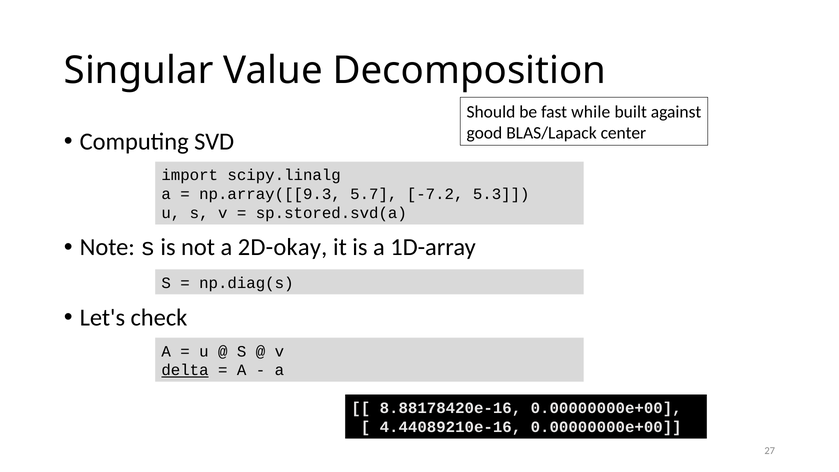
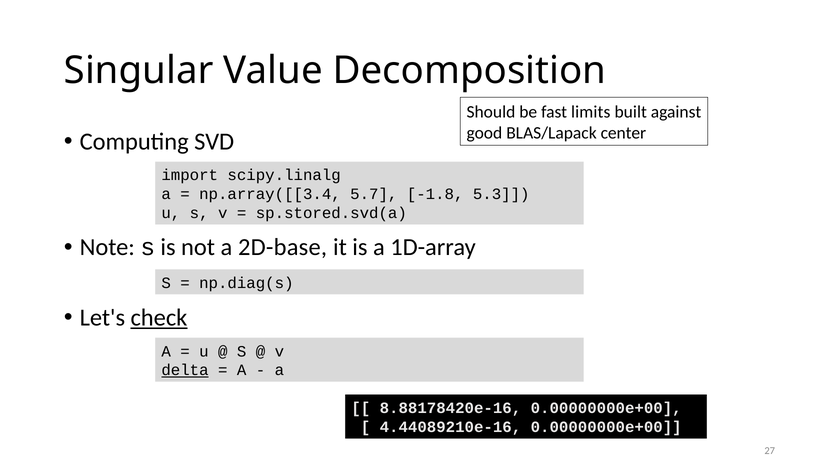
while: while -> limits
np.array([[9.3: np.array([[9.3 -> np.array([[3.4
-7.2: -7.2 -> -1.8
2D-okay: 2D-okay -> 2D-base
check underline: none -> present
